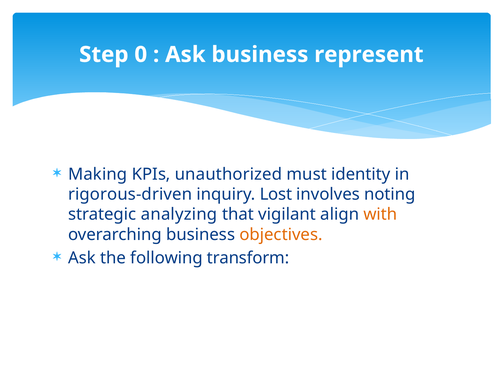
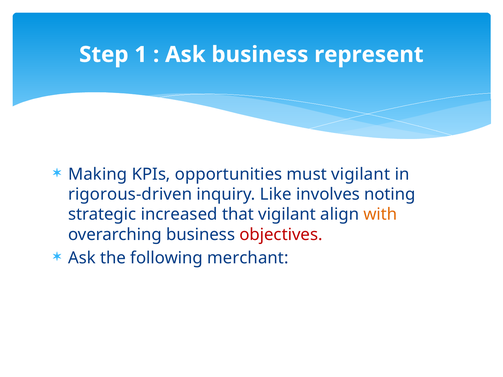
0: 0 -> 1
unauthorized: unauthorized -> opportunities
must identity: identity -> vigilant
Lost: Lost -> Like
analyzing: analyzing -> increased
objectives colour: orange -> red
transform: transform -> merchant
